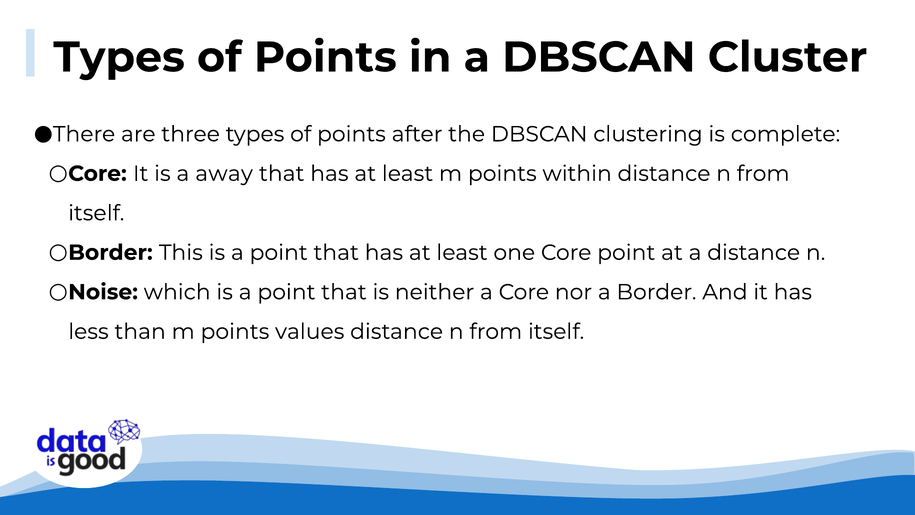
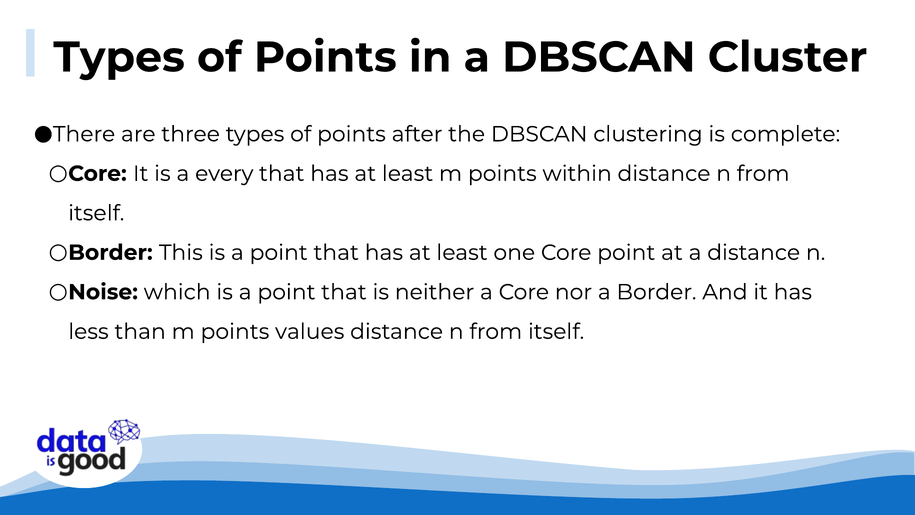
away: away -> every
